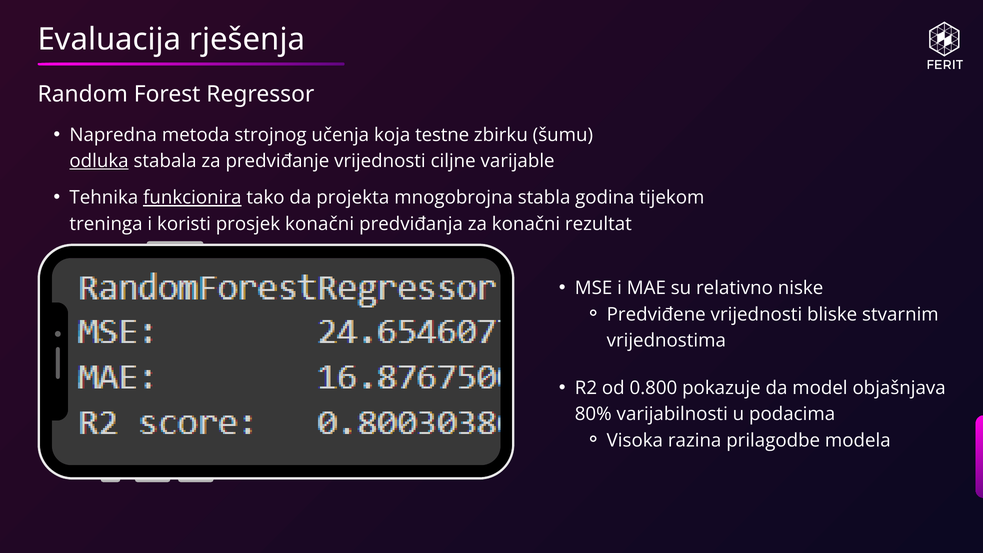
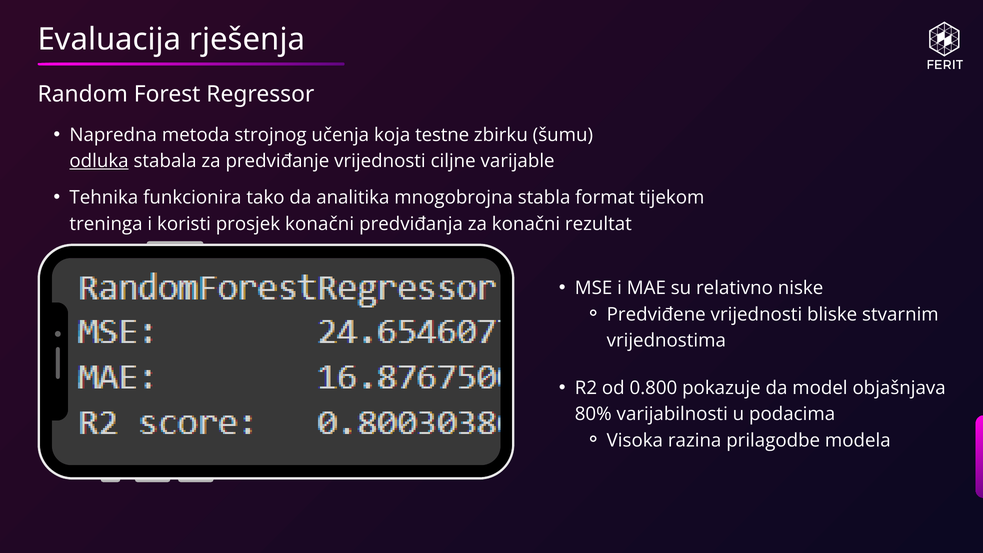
funkcionira underline: present -> none
projekta: projekta -> analitika
godina: godina -> format
